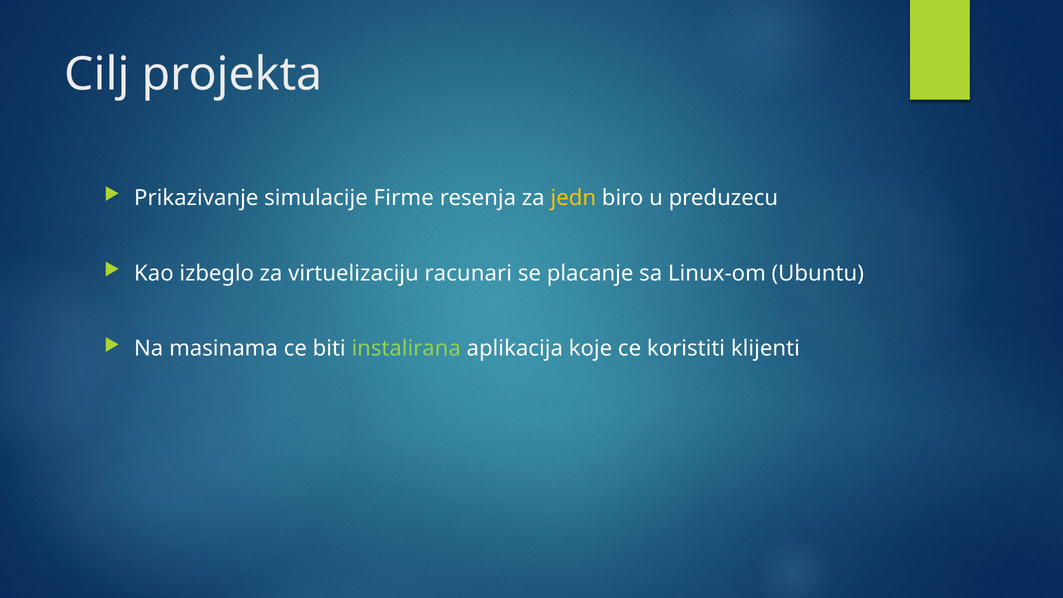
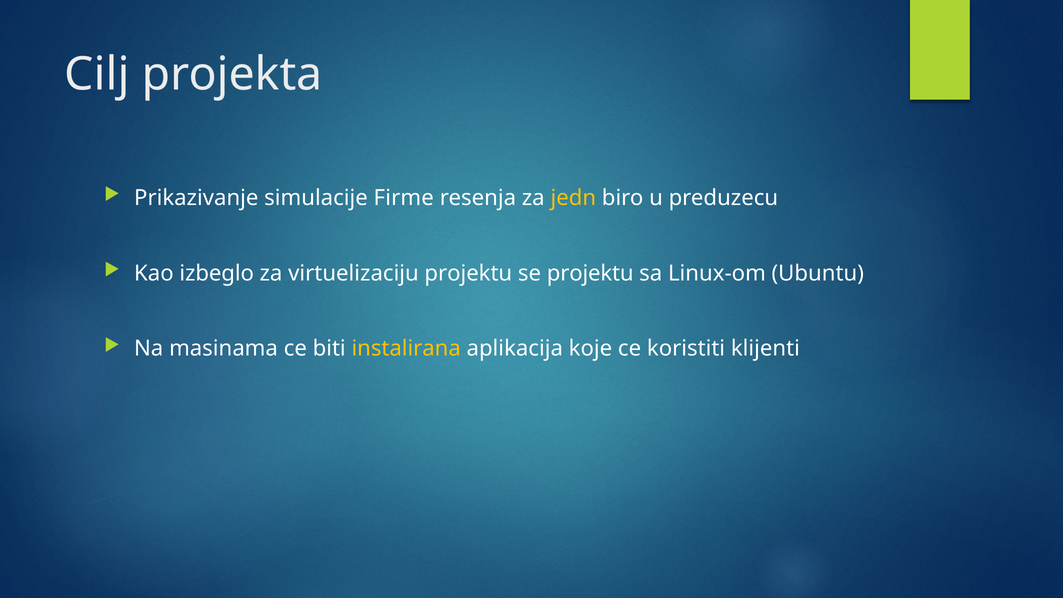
virtuelizaciju racunari: racunari -> projektu
se placanje: placanje -> projektu
instalirana colour: light green -> yellow
